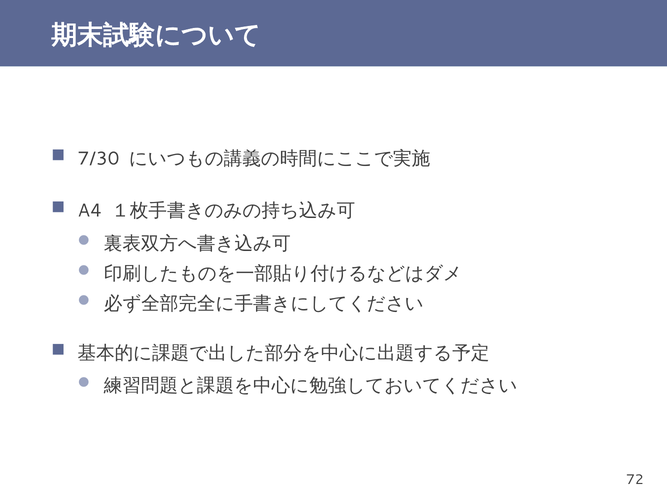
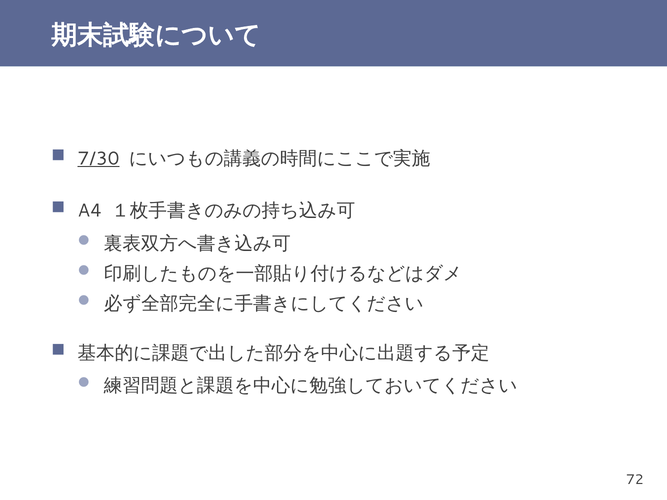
7/30 underline: none -> present
